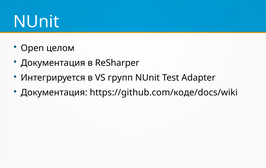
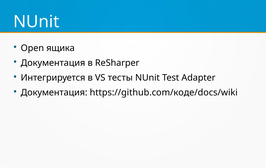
целом: целом -> ящика
групп: групп -> тесты
